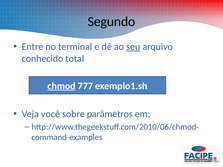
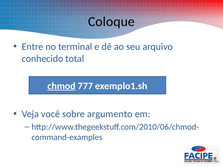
Segundo: Segundo -> Coloque
seu underline: present -> none
parâmetros: parâmetros -> argumento
